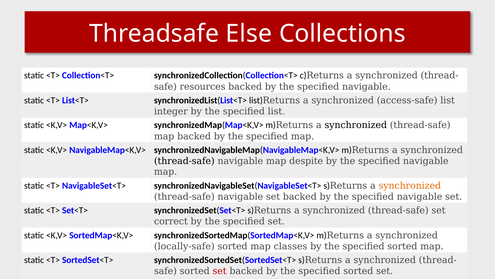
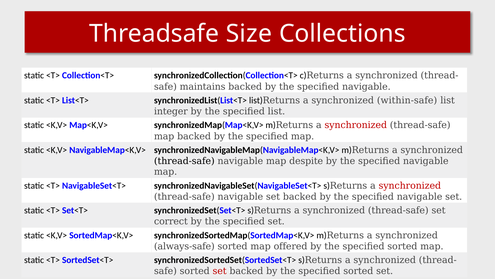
Else: Else -> Size
resources: resources -> maintains
access-safe: access-safe -> within-safe
synchronized at (356, 125) colour: black -> red
synchronized at (410, 185) colour: orange -> red
locally-safe: locally-safe -> always-safe
classes: classes -> offered
